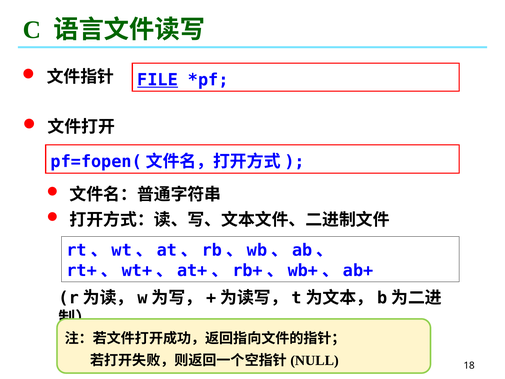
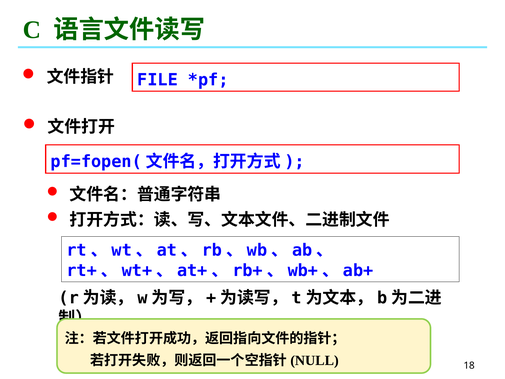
FILE underline: present -> none
